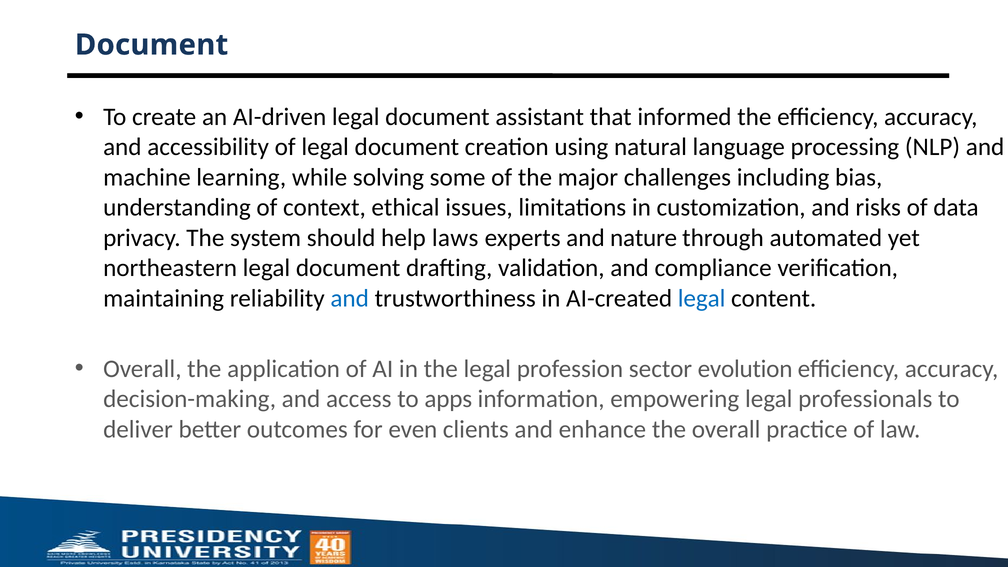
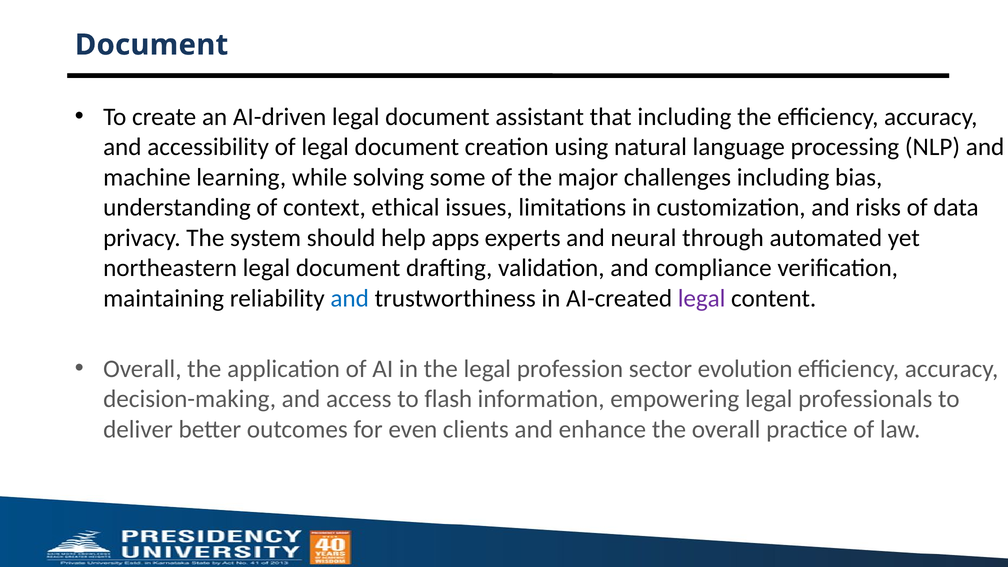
that informed: informed -> including
laws: laws -> apps
nature: nature -> neural
legal at (702, 298) colour: blue -> purple
apps: apps -> flash
